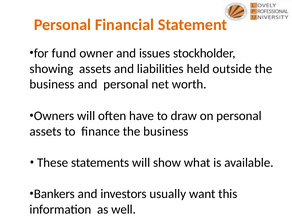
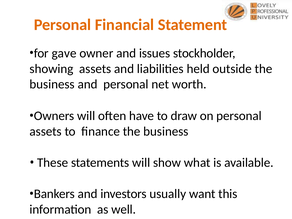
fund: fund -> gave
